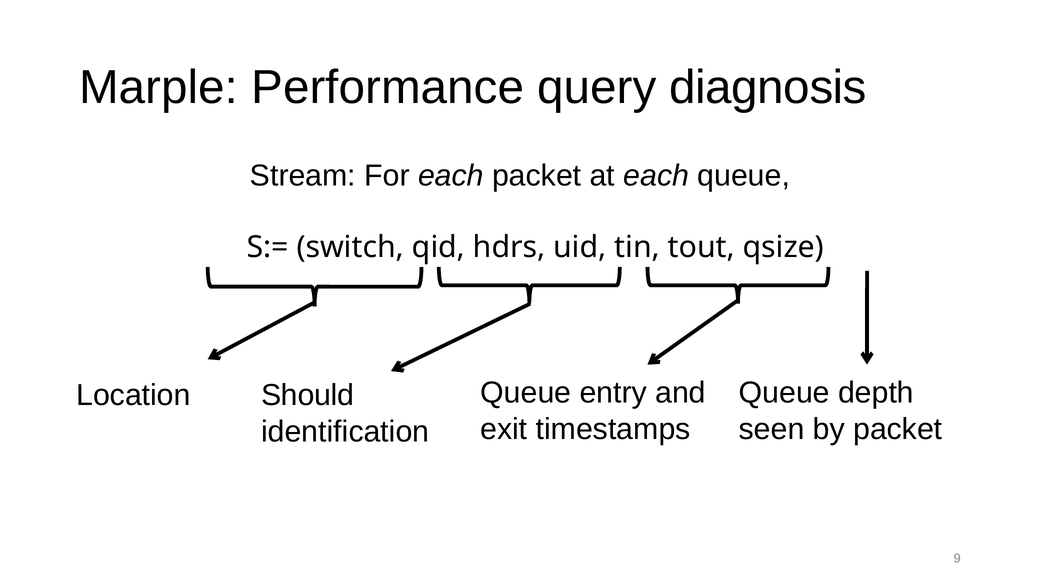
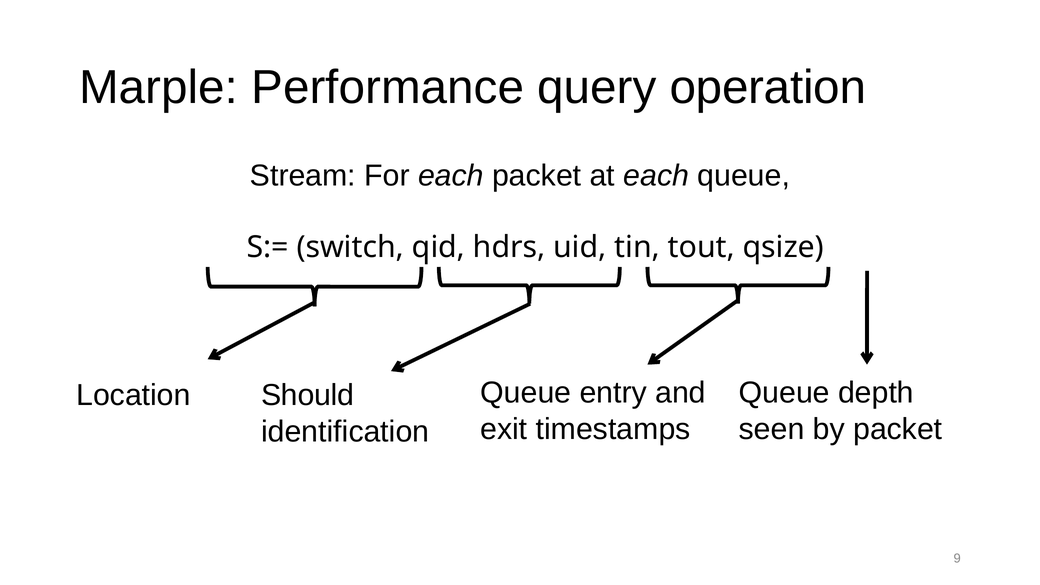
diagnosis: diagnosis -> operation
